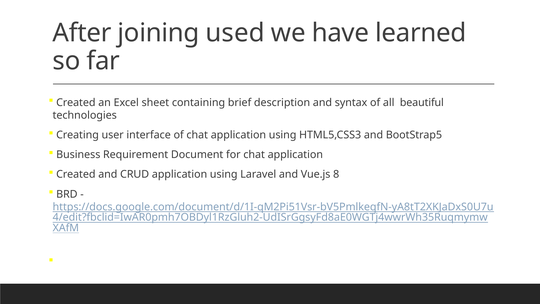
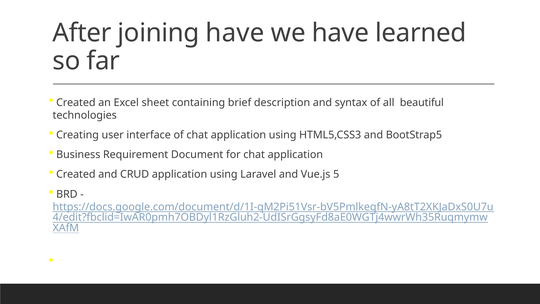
joining used: used -> have
8: 8 -> 5
